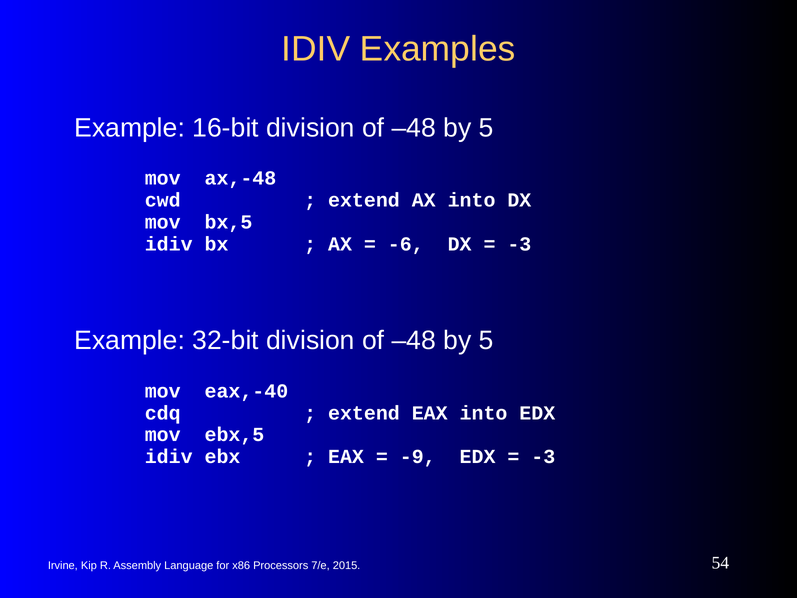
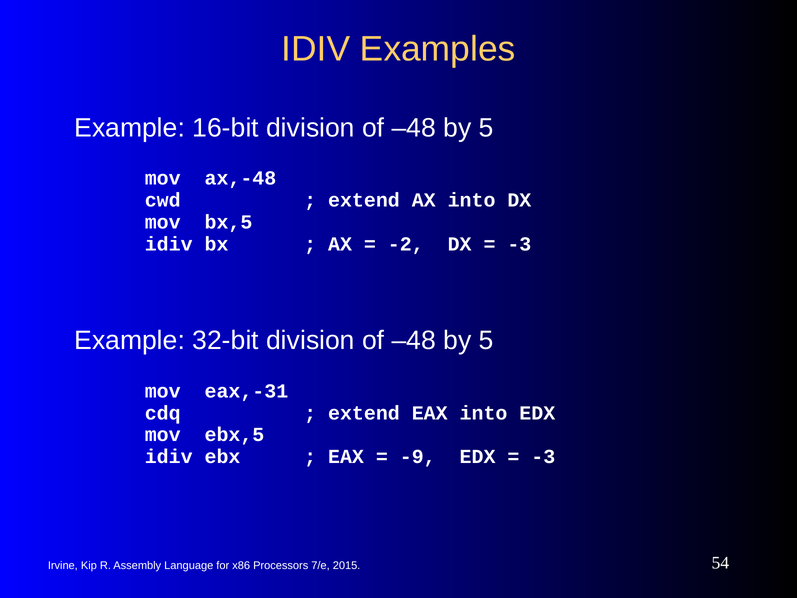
-6: -6 -> -2
eax,-40: eax,-40 -> eax,-31
